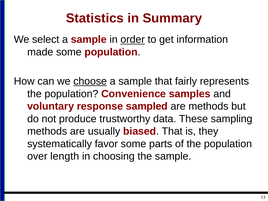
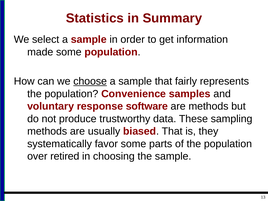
order underline: present -> none
sampled: sampled -> software
length: length -> retired
